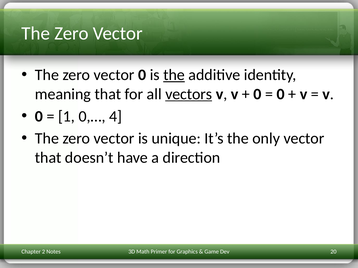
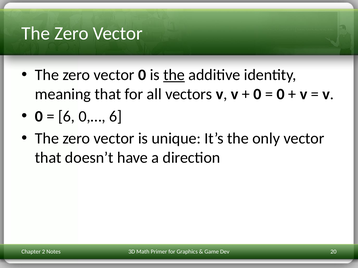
vectors underline: present -> none
1 at (67, 116): 1 -> 6
0,… 4: 4 -> 6
